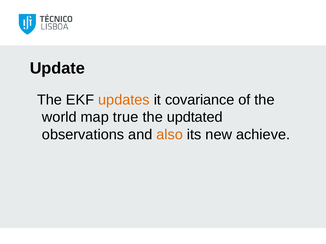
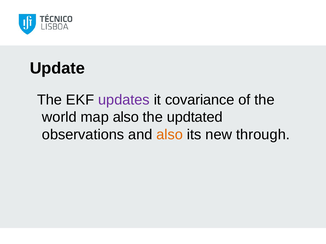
updates colour: orange -> purple
map true: true -> also
achieve: achieve -> through
